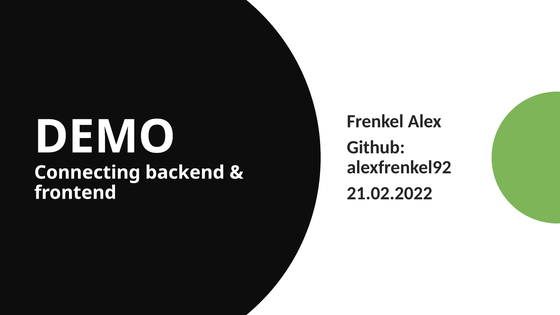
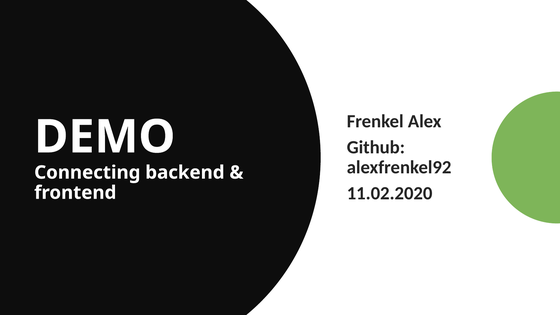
21.02.2022: 21.02.2022 -> 11.02.2020
